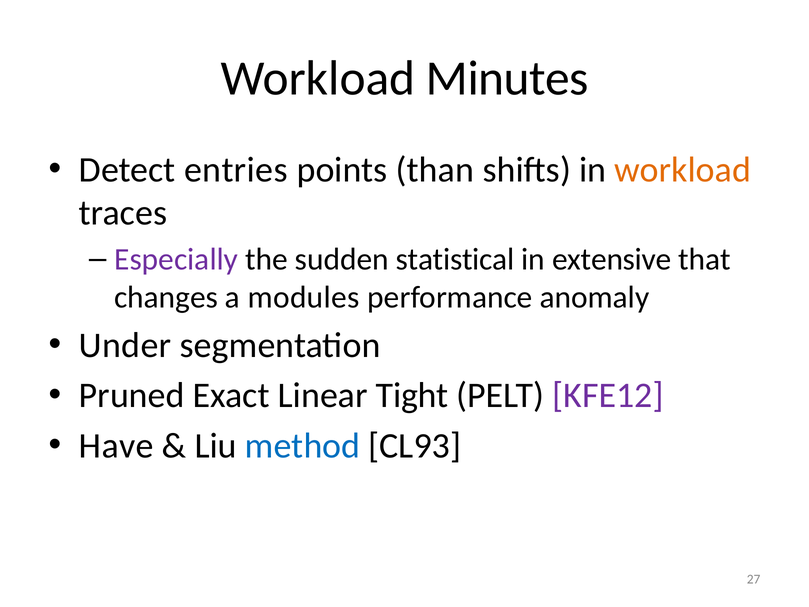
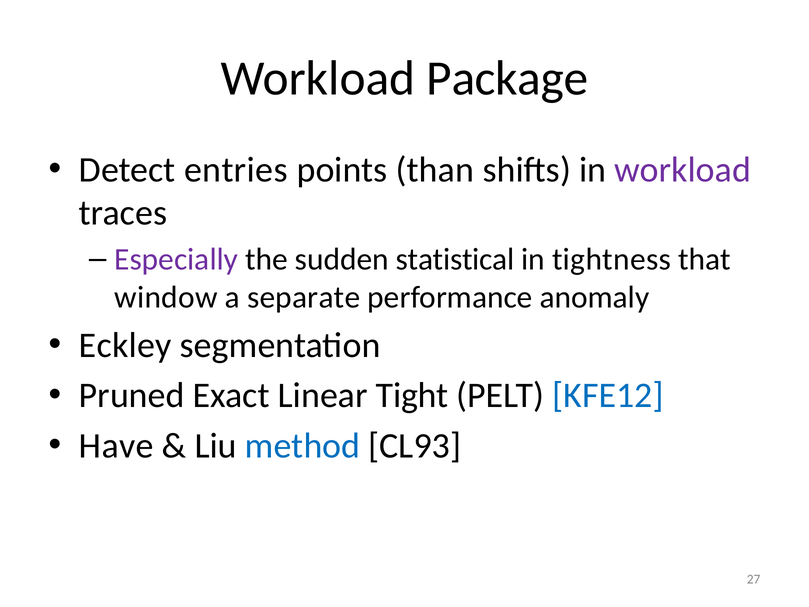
Minutes: Minutes -> Package
workload at (683, 170) colour: orange -> purple
extensive: extensive -> tightness
changes: changes -> window
modules: modules -> separate
Under: Under -> Eckley
KFE12 colour: purple -> blue
